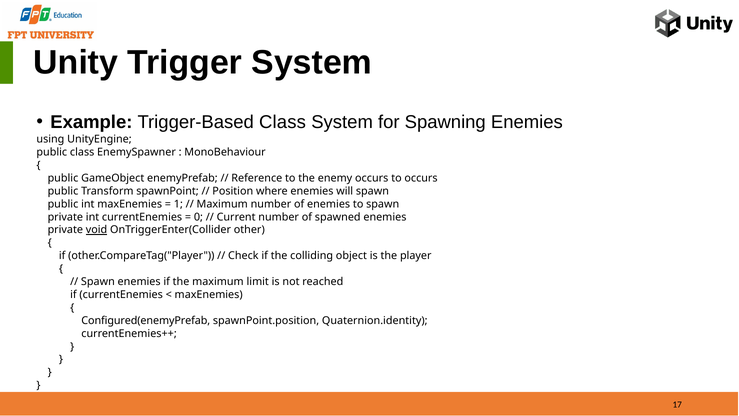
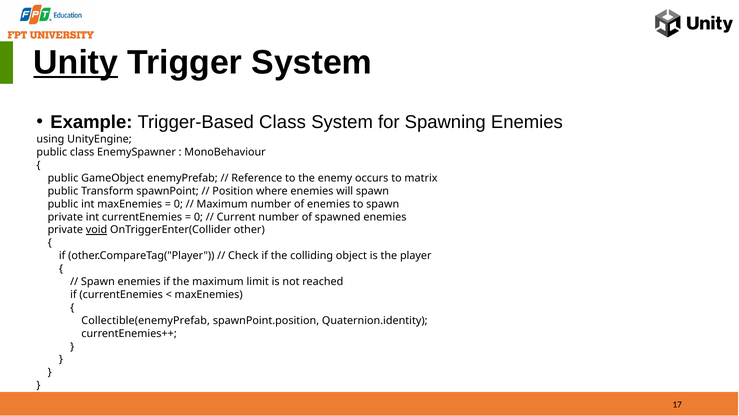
Unity underline: none -> present
to occurs: occurs -> matrix
1 at (178, 204): 1 -> 0
Configured(enemyPrefab: Configured(enemyPrefab -> Collectible(enemyPrefab
